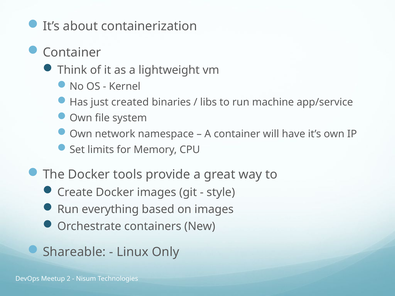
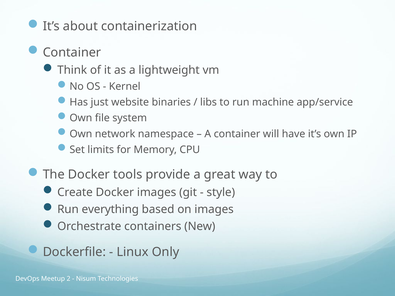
created: created -> website
Shareable: Shareable -> Dockerfile
